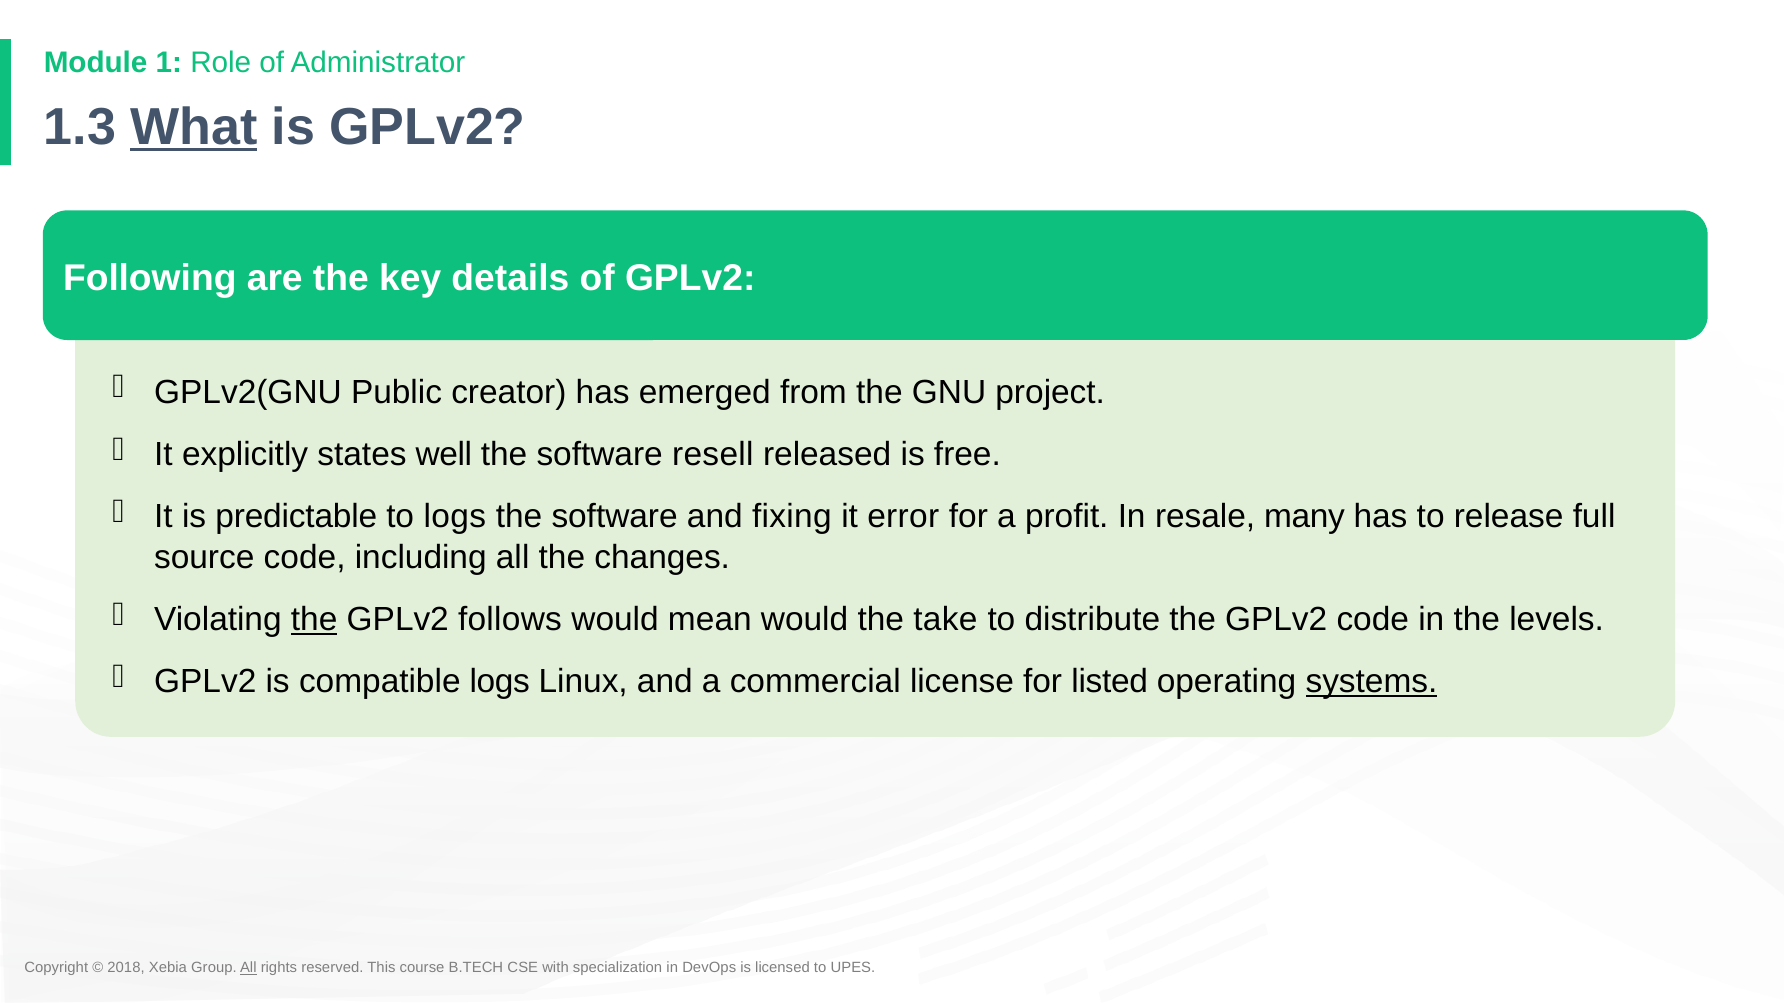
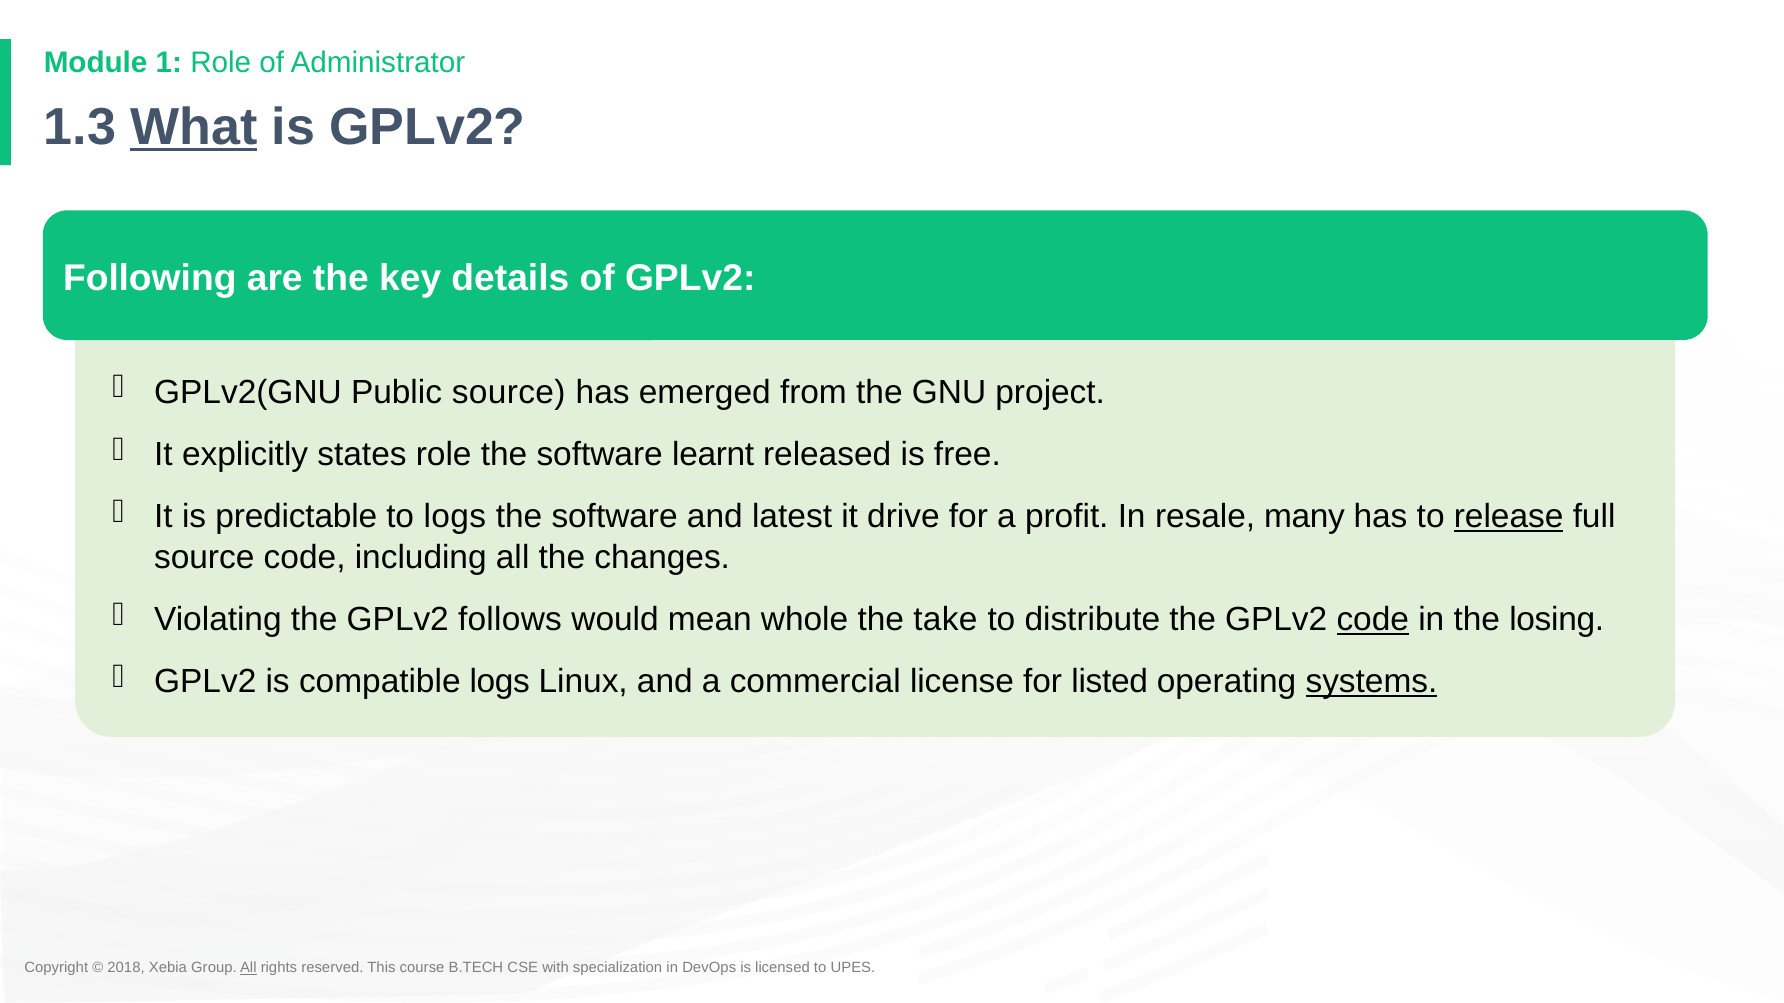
Public creator: creator -> source
states well: well -> role
resell: resell -> learnt
fixing: fixing -> latest
error: error -> drive
release underline: none -> present
the at (314, 620) underline: present -> none
mean would: would -> whole
code at (1373, 620) underline: none -> present
levels: levels -> losing
